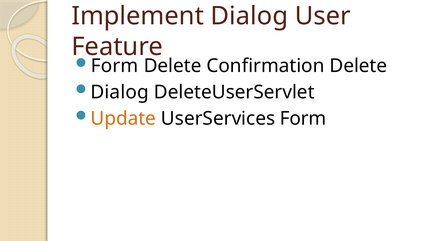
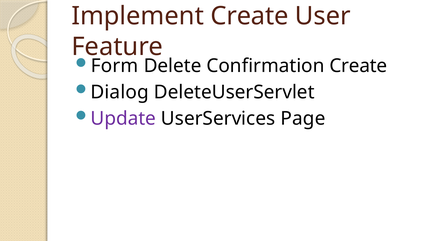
Implement Dialog: Dialog -> Create
Confirmation Delete: Delete -> Create
Update colour: orange -> purple
UserServices Form: Form -> Page
